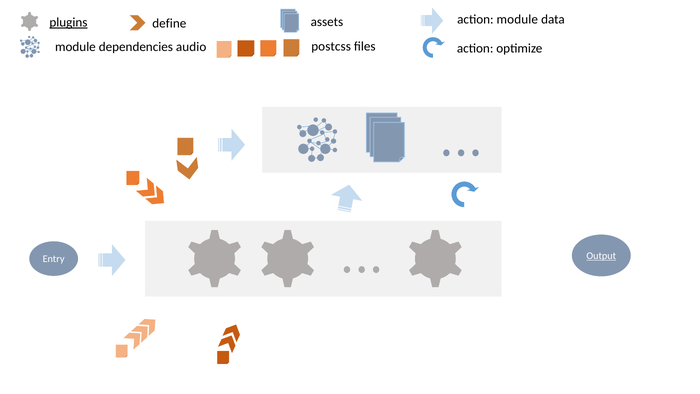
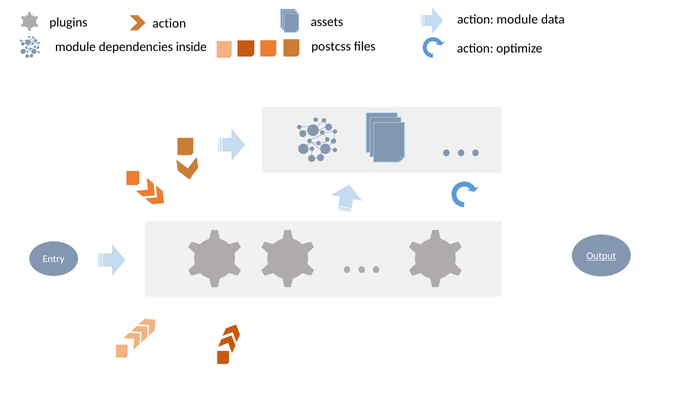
plugins underline: present -> none
define at (169, 23): define -> action
audio: audio -> inside
